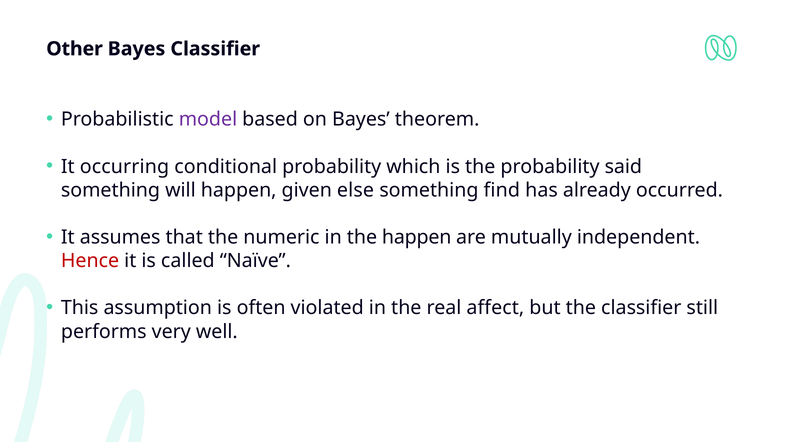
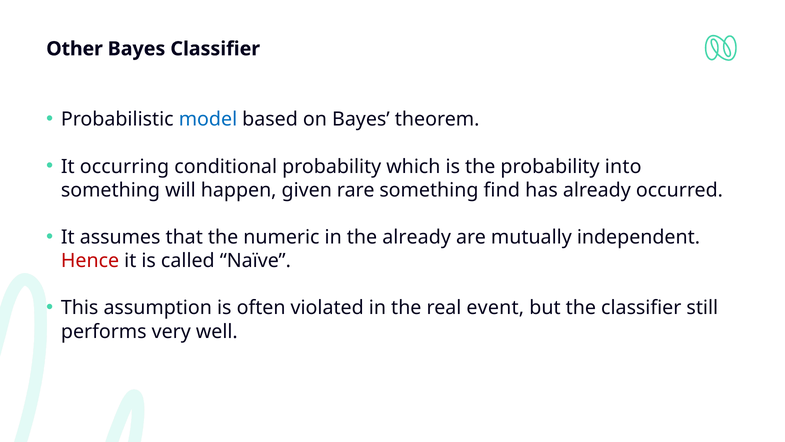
model colour: purple -> blue
said: said -> into
else: else -> rare
the happen: happen -> already
affect: affect -> event
